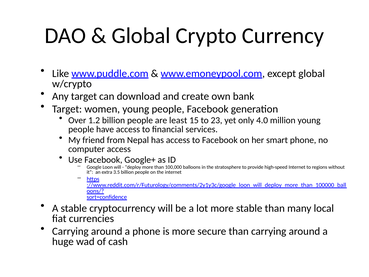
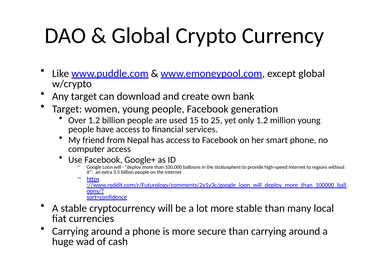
least: least -> used
23: 23 -> 25
only 4.0: 4.0 -> 1.2
